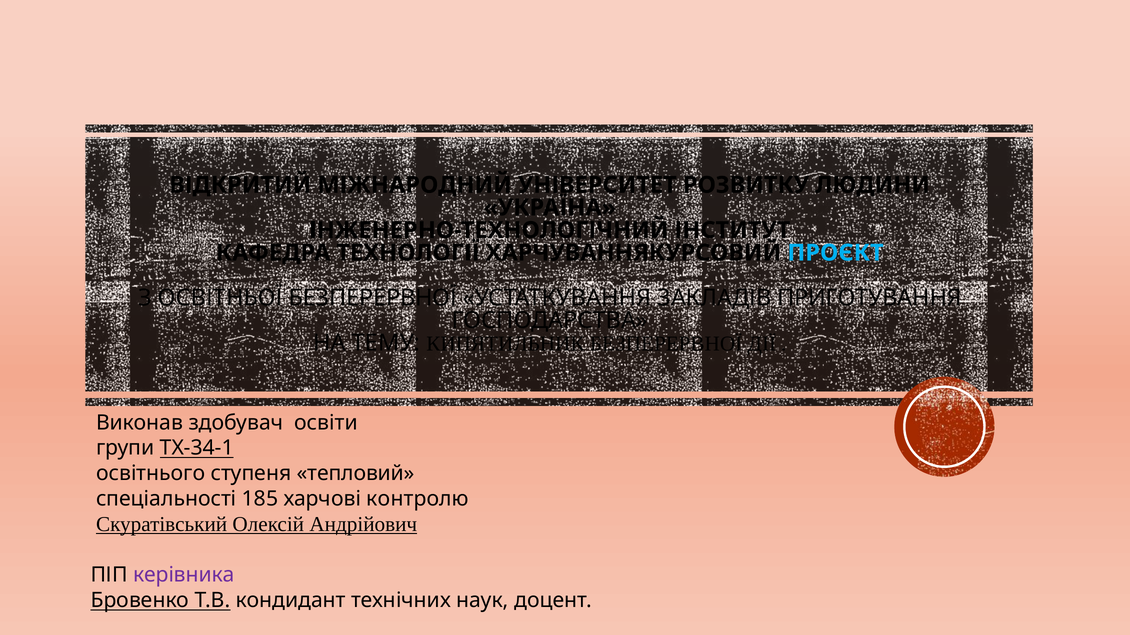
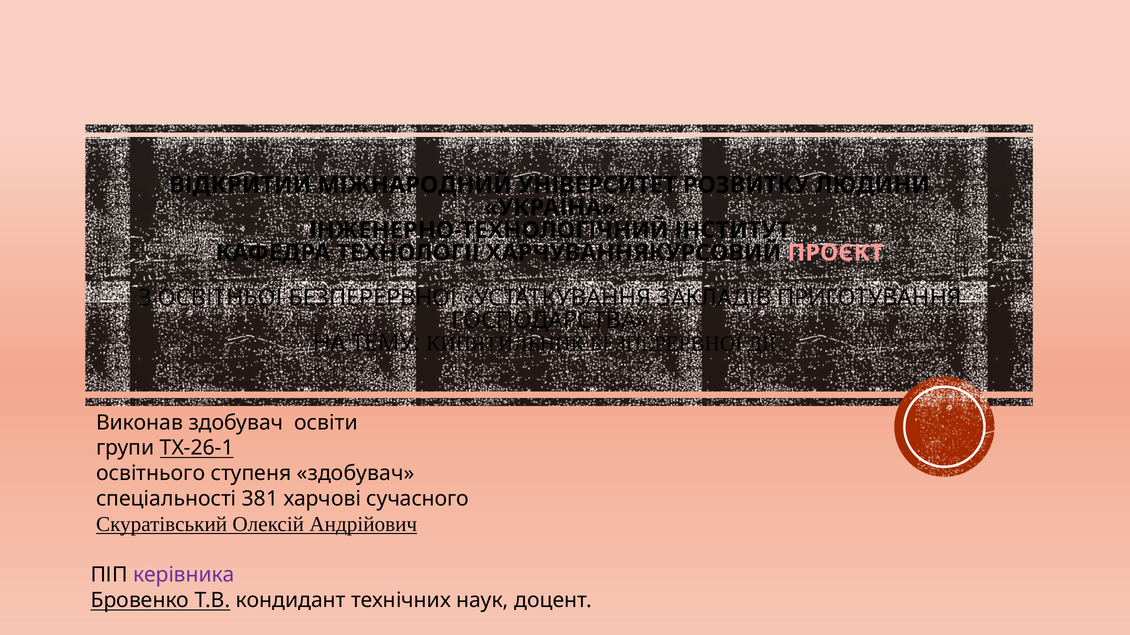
ПРОЄКТ colour: light blue -> pink
ТХ-34-1: ТХ-34-1 -> ТХ-26-1
ступеня тепловий: тепловий -> здобувач
185: 185 -> 381
контролю: контролю -> сучасного
